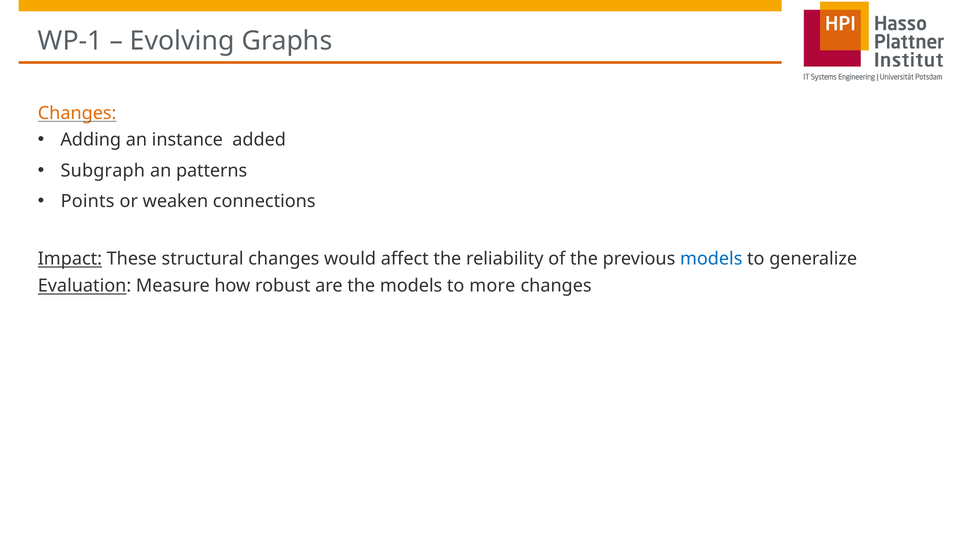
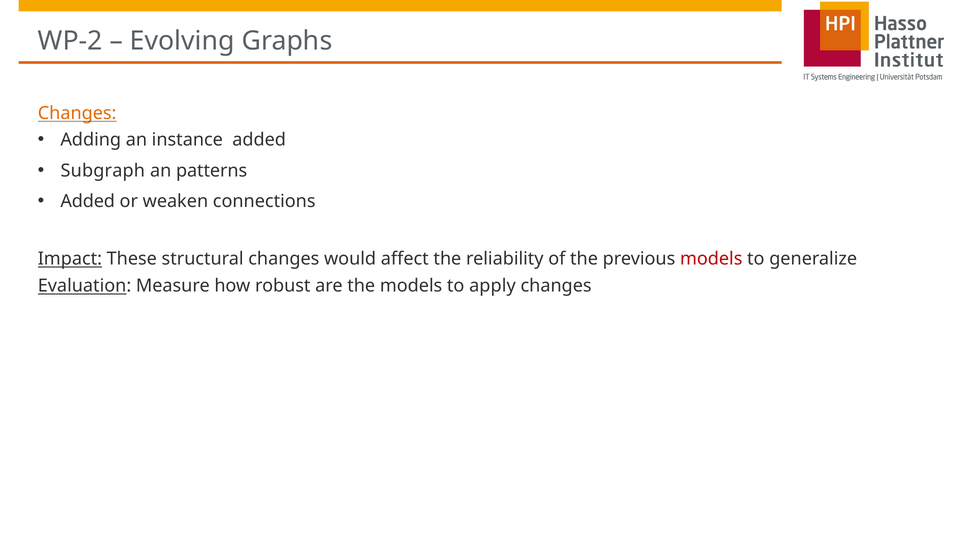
WP-1: WP-1 -> WP-2
Points at (88, 202): Points -> Added
models at (711, 259) colour: blue -> red
more: more -> apply
